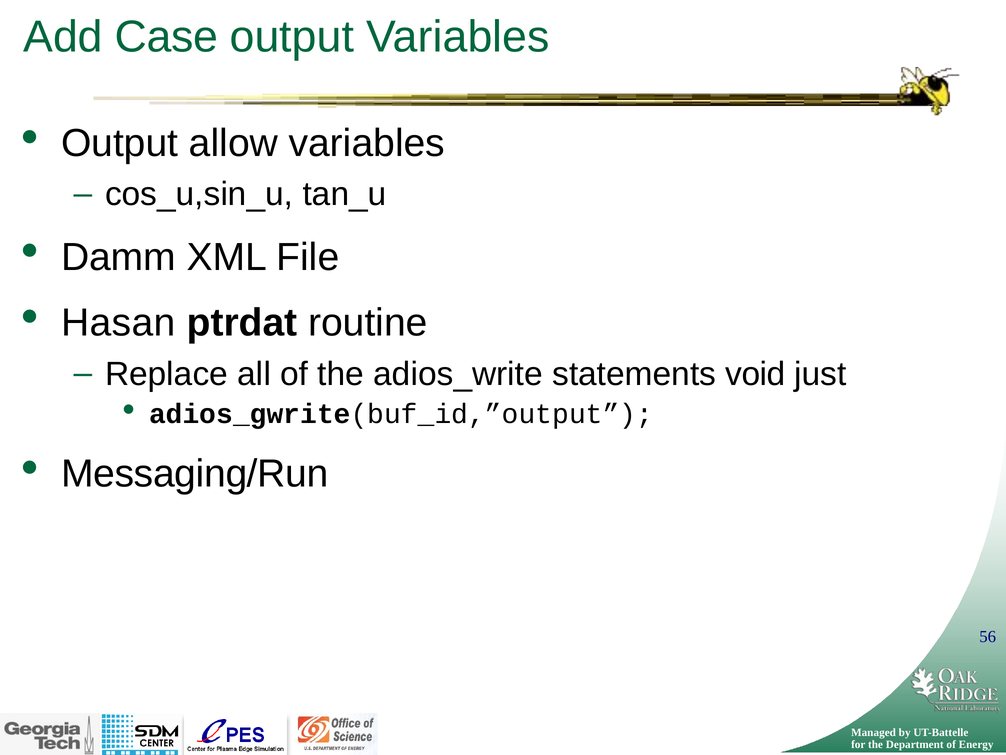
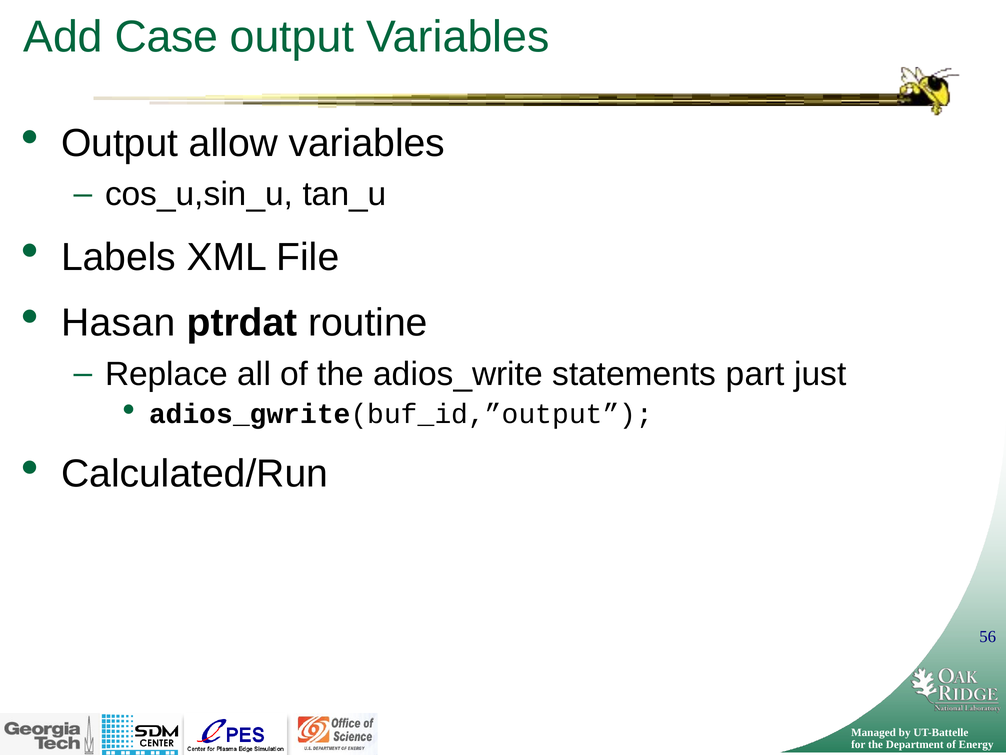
Damm: Damm -> Labels
void: void -> part
Messaging/Run: Messaging/Run -> Calculated/Run
